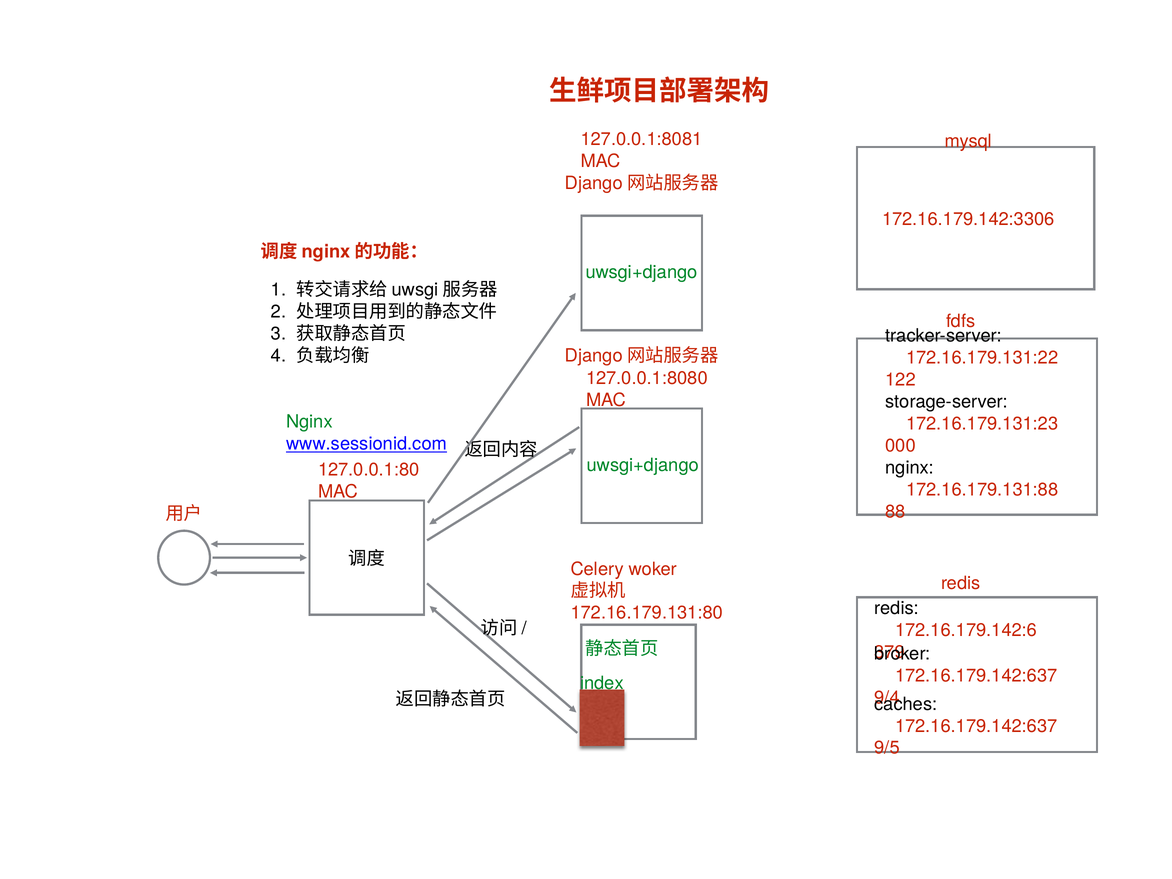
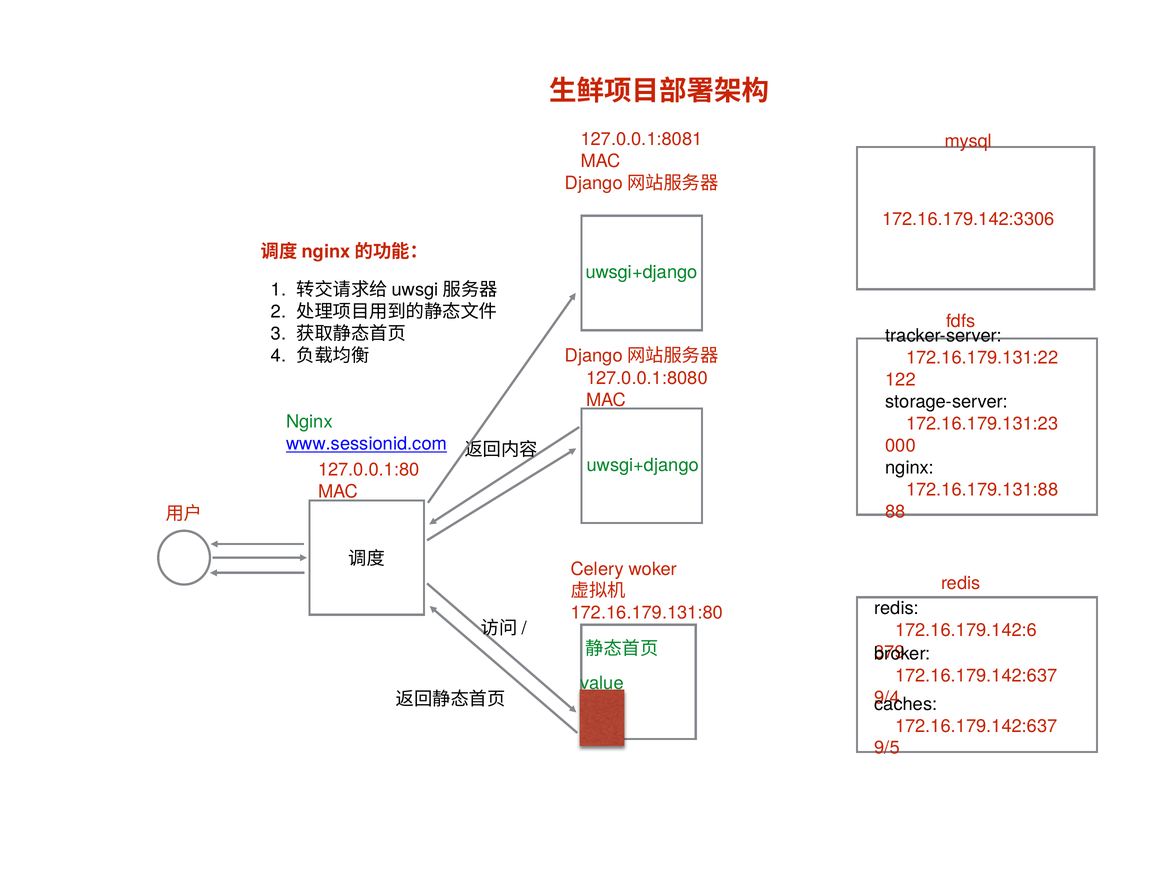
index: index -> value
